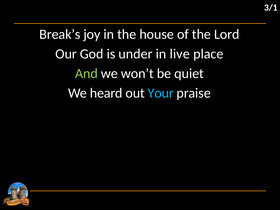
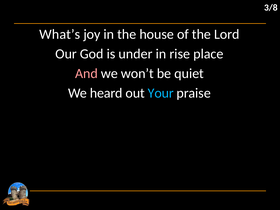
3/1: 3/1 -> 3/8
Break’s: Break’s -> What’s
live: live -> rise
And colour: light green -> pink
